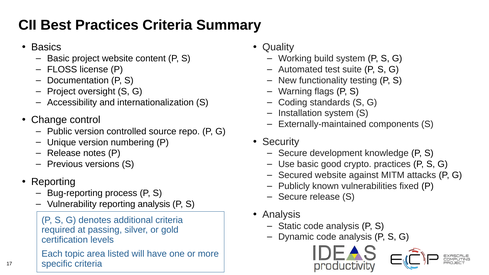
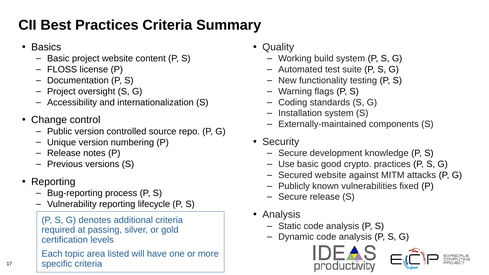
reporting analysis: analysis -> lifecycle
